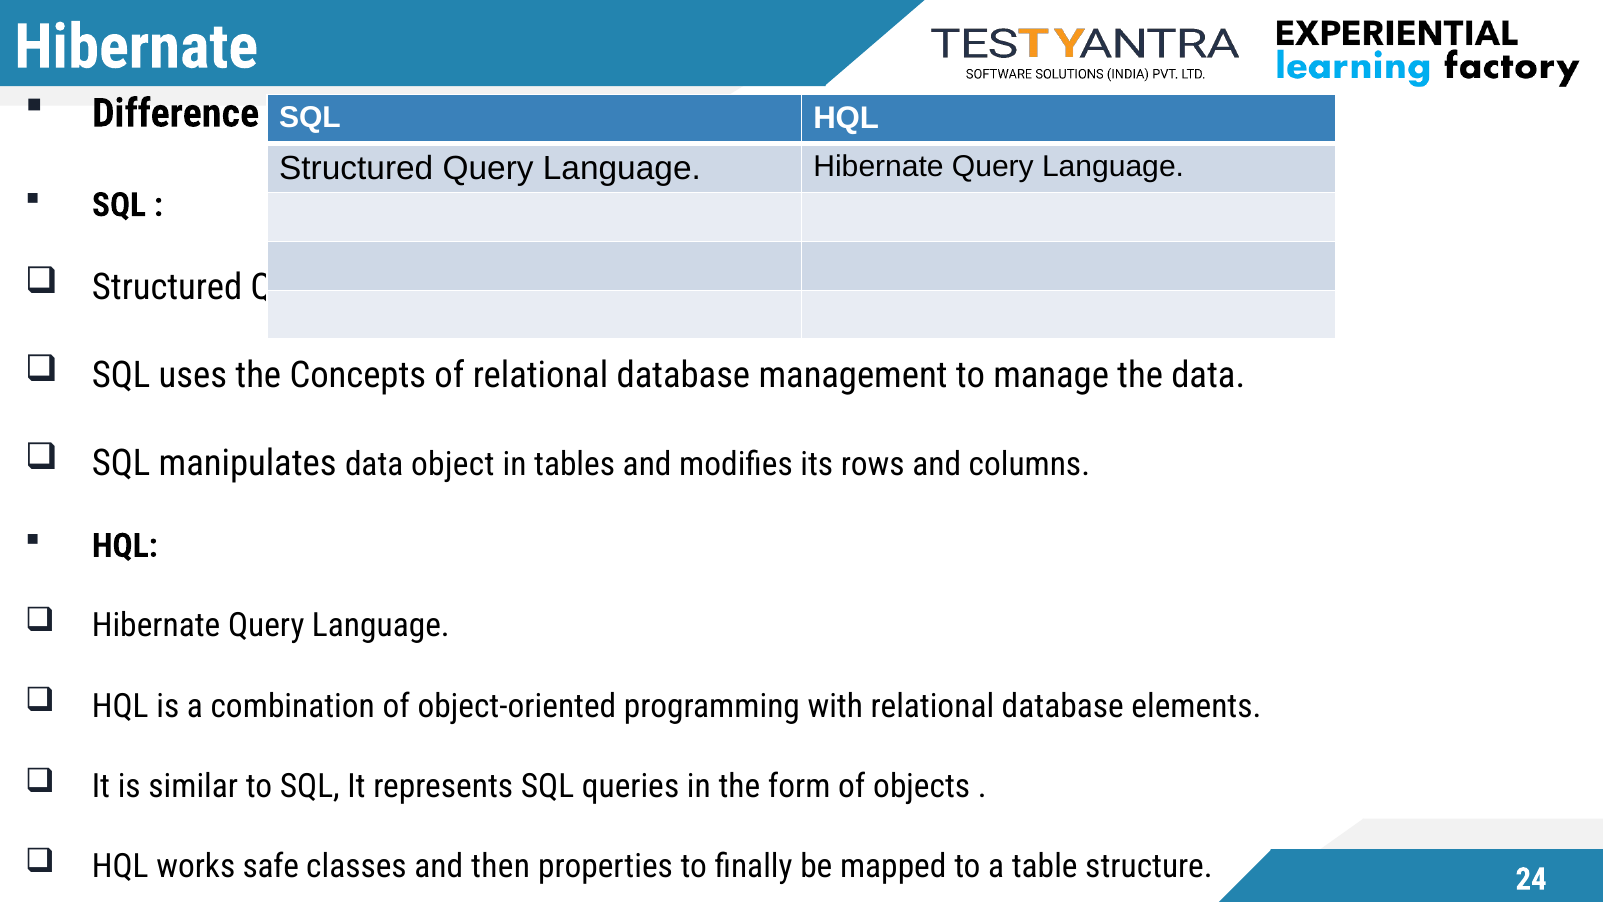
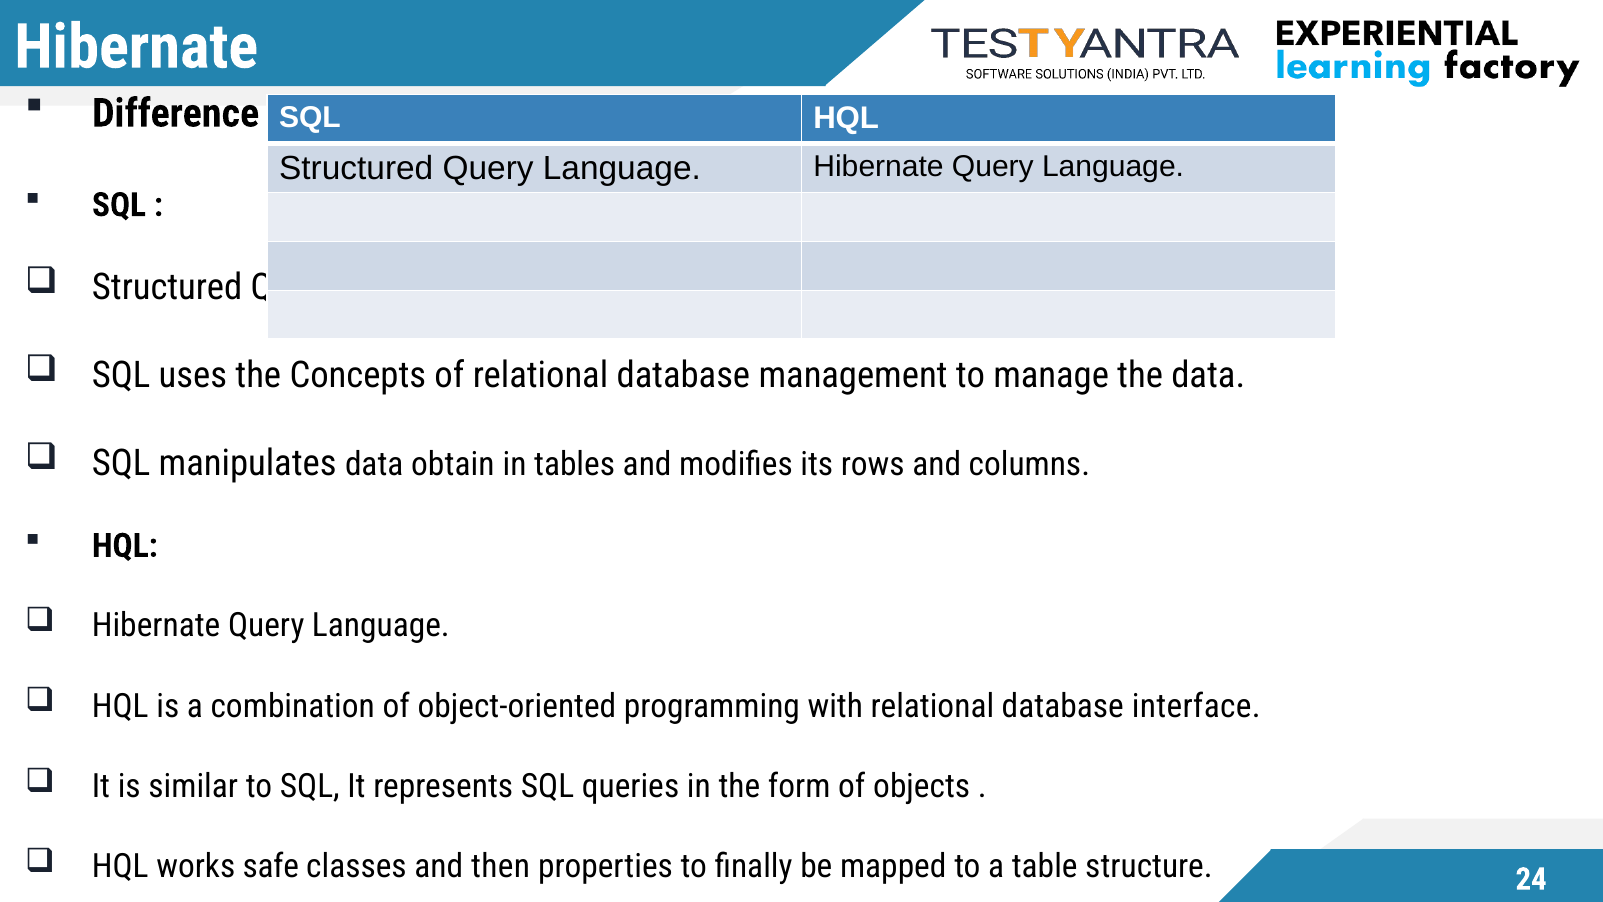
object: object -> obtain
elements: elements -> interface
